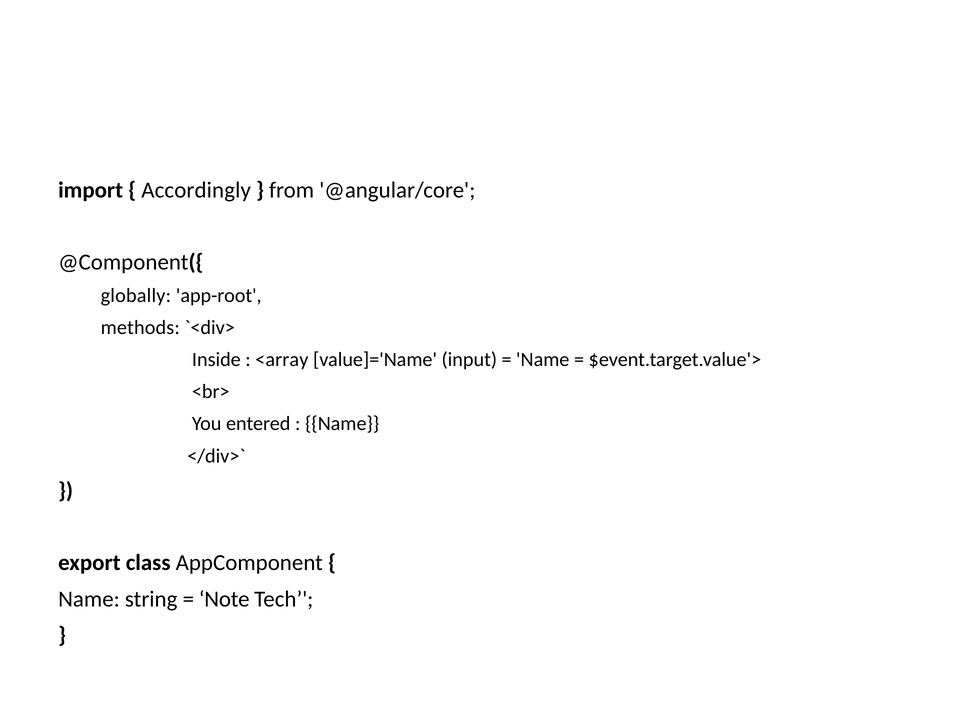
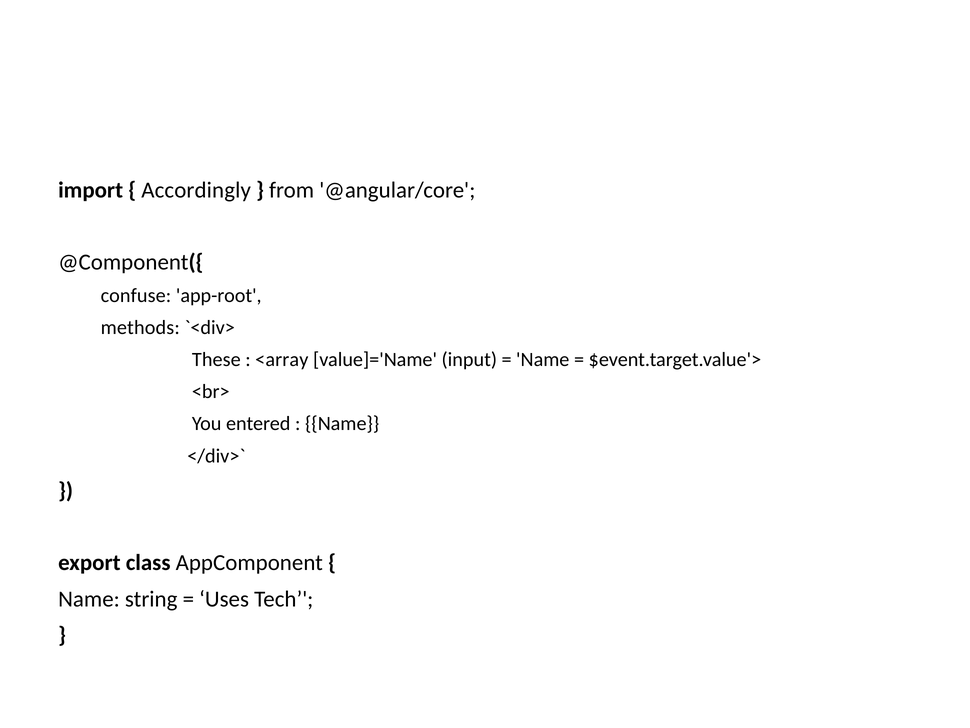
globally: globally -> confuse
Inside: Inside -> These
Note: Note -> Uses
